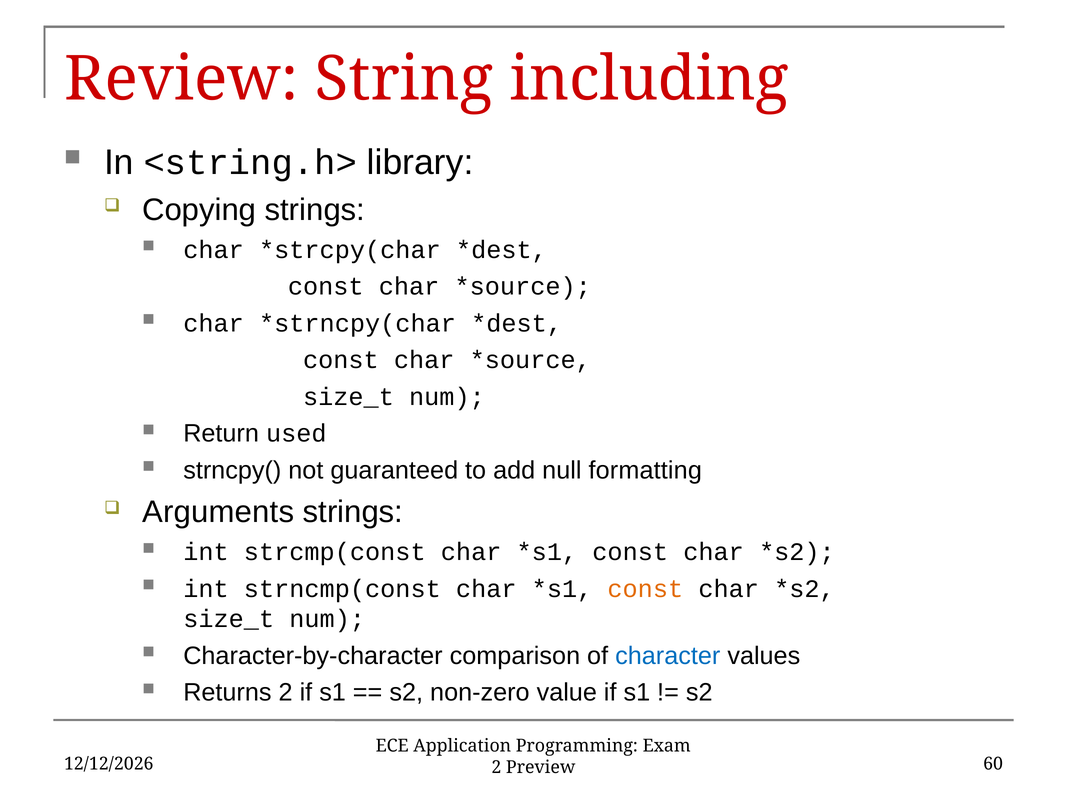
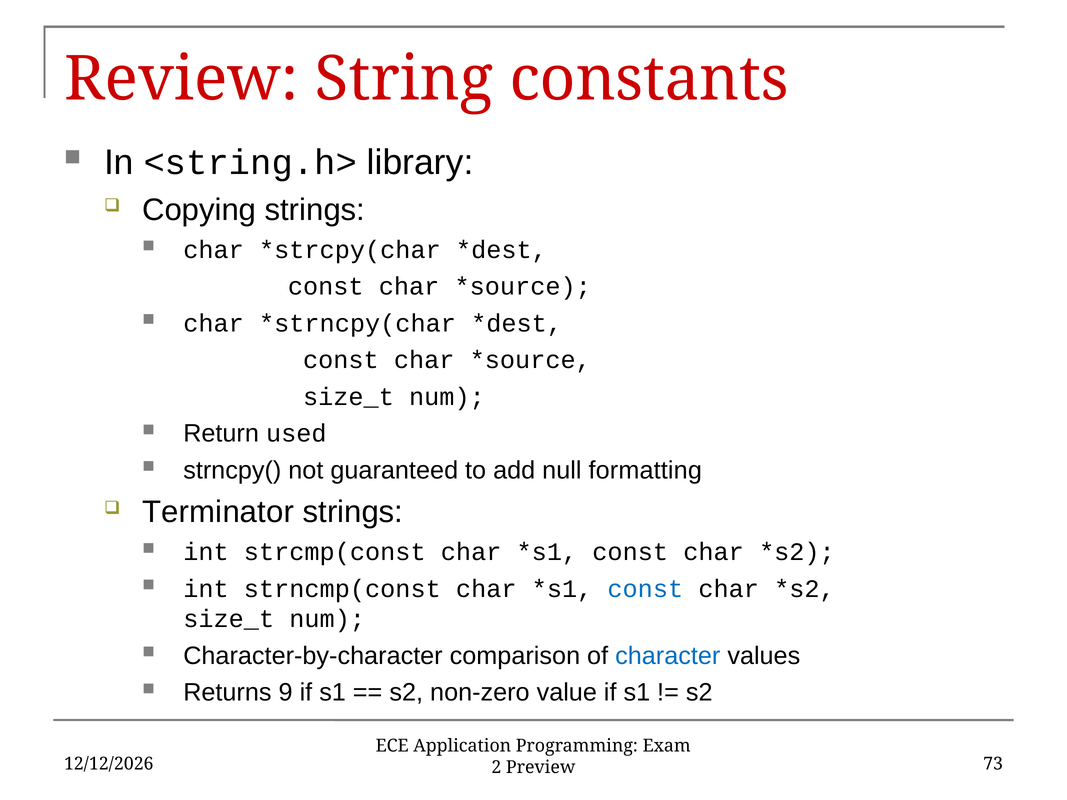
including: including -> constants
Arguments: Arguments -> Terminator
const at (645, 589) colour: orange -> blue
Returns 2: 2 -> 9
60: 60 -> 73
